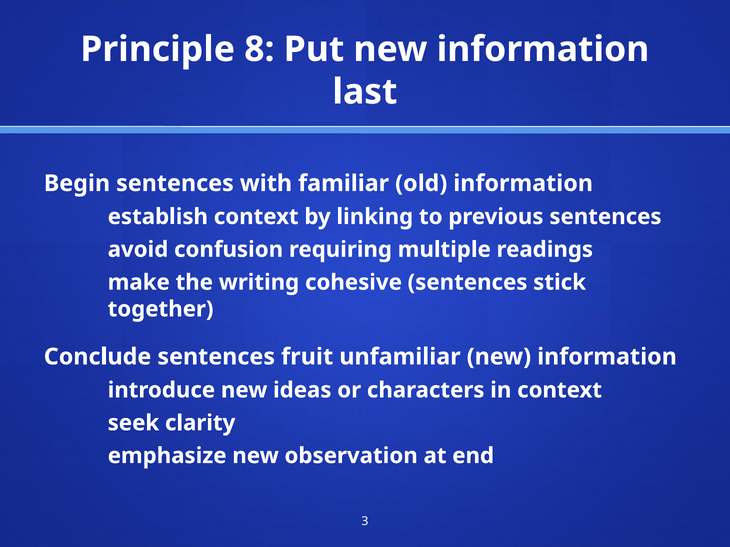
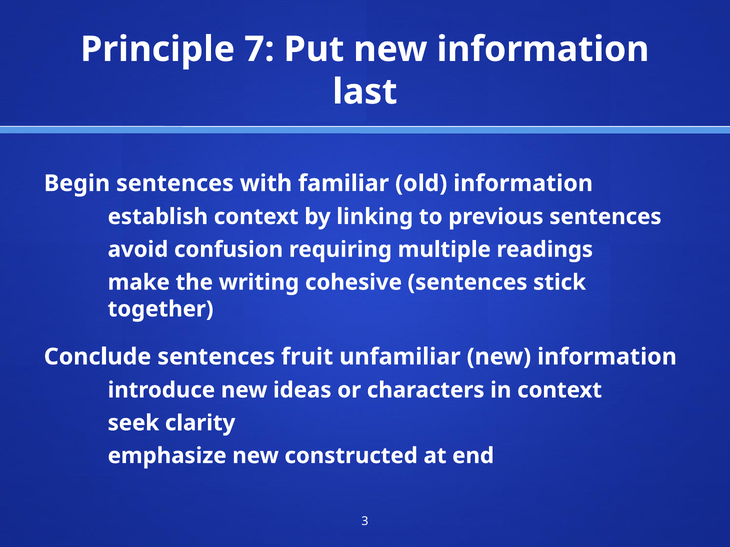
8: 8 -> 7
observation: observation -> constructed
